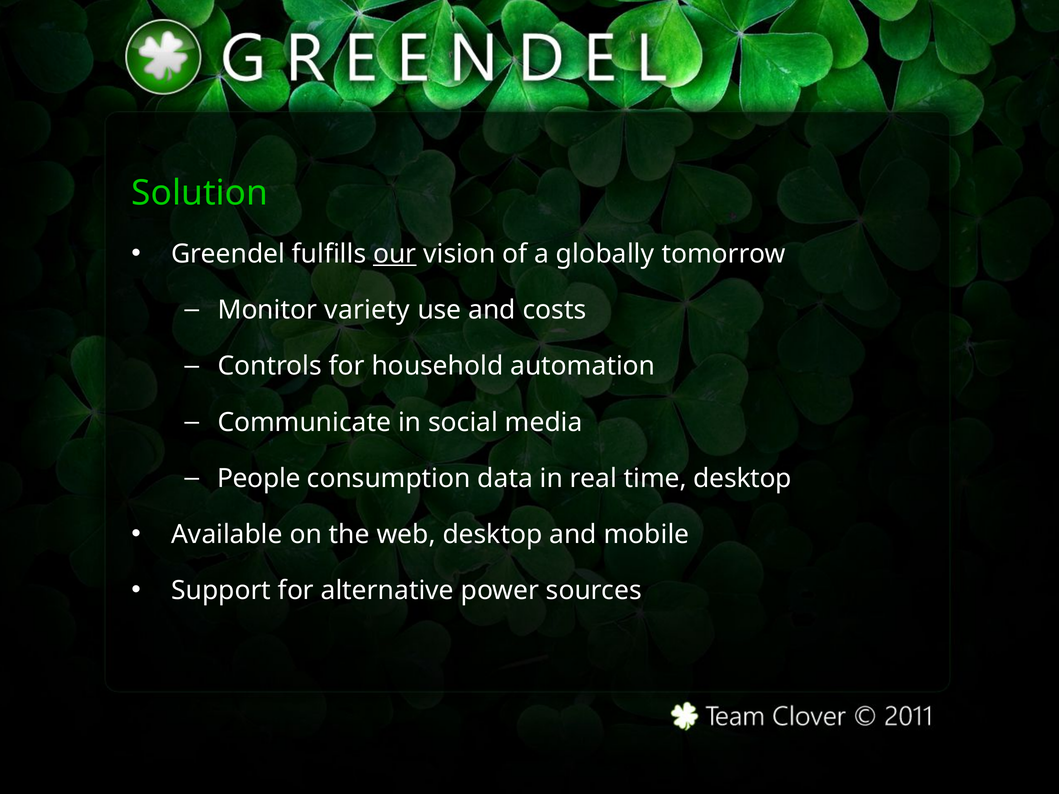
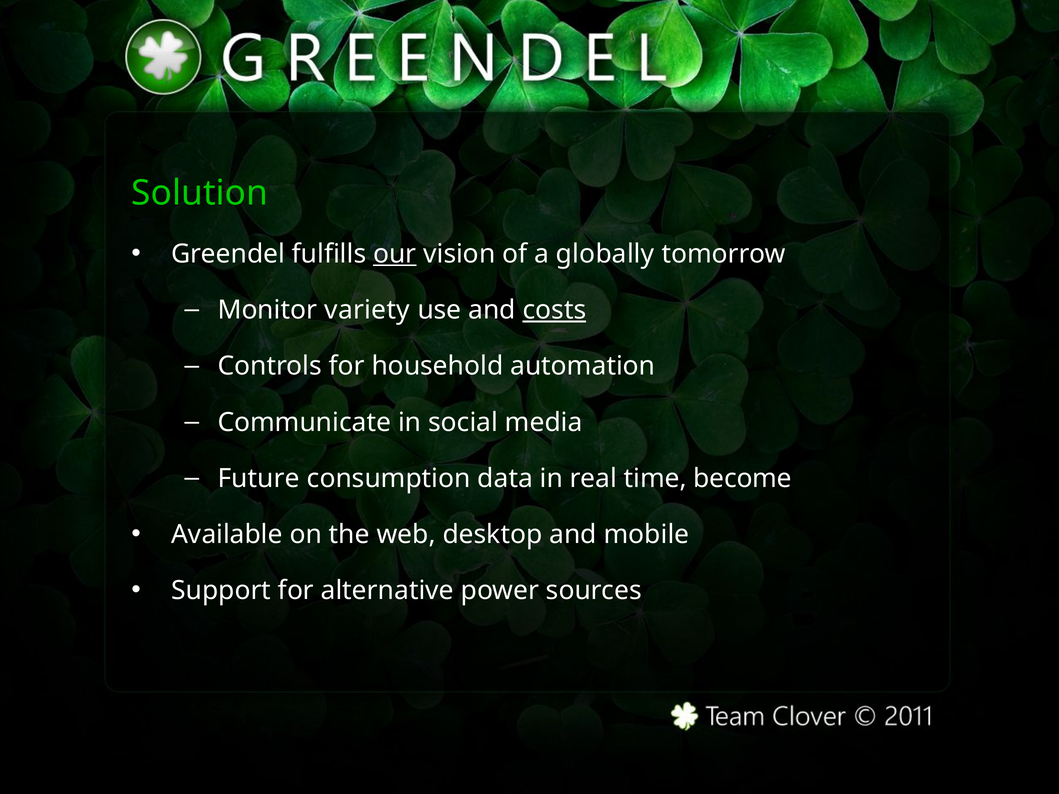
costs underline: none -> present
People: People -> Future
time desktop: desktop -> become
